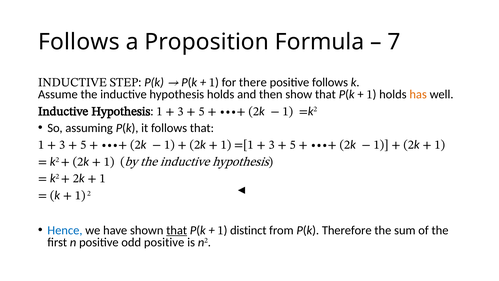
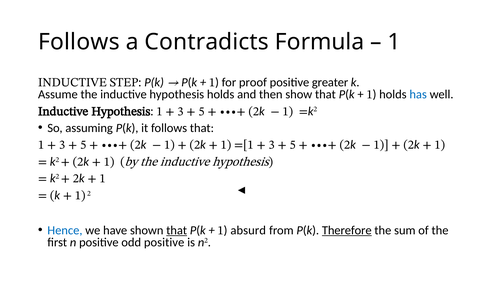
Proposition: Proposition -> Contradicts
7 at (394, 42): 7 -> 1
there: there -> proof
positive follows: follows -> greater
has colour: orange -> blue
distinct: distinct -> absurd
Therefore underline: none -> present
